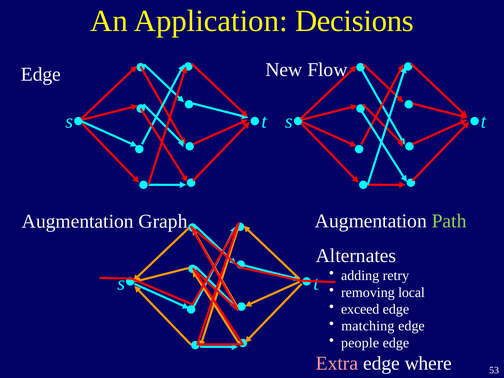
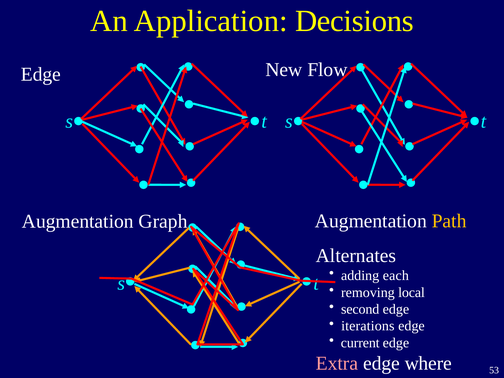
Path colour: light green -> yellow
retry: retry -> each
exceed: exceed -> second
matching: matching -> iterations
people: people -> current
